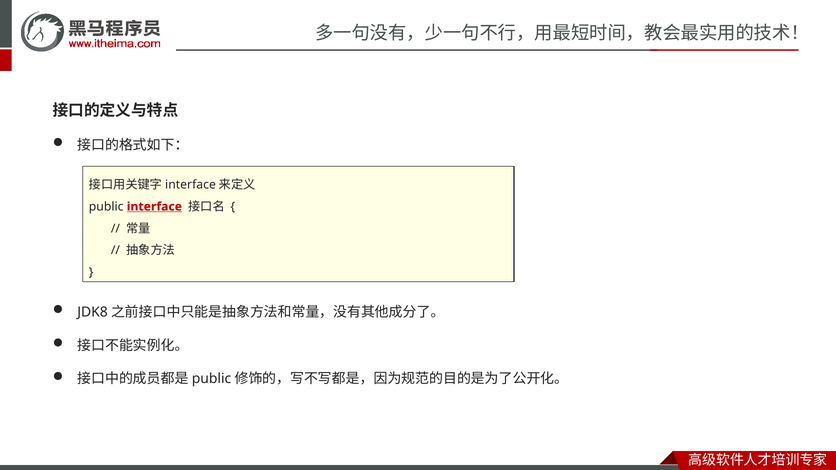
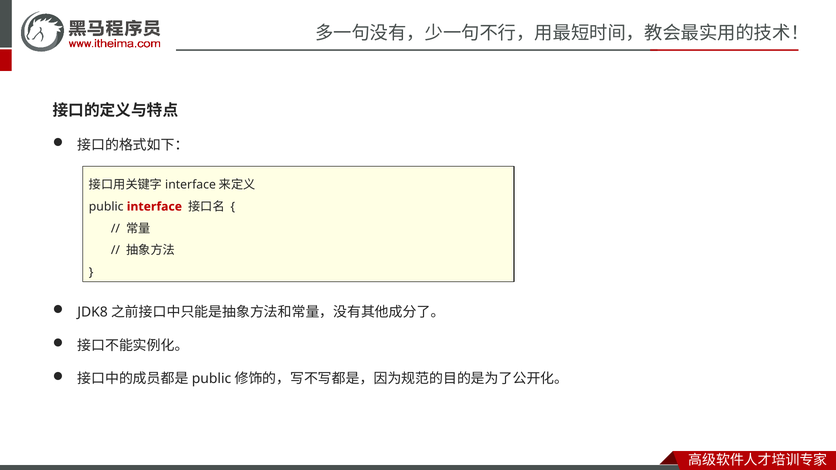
interface underline: present -> none
